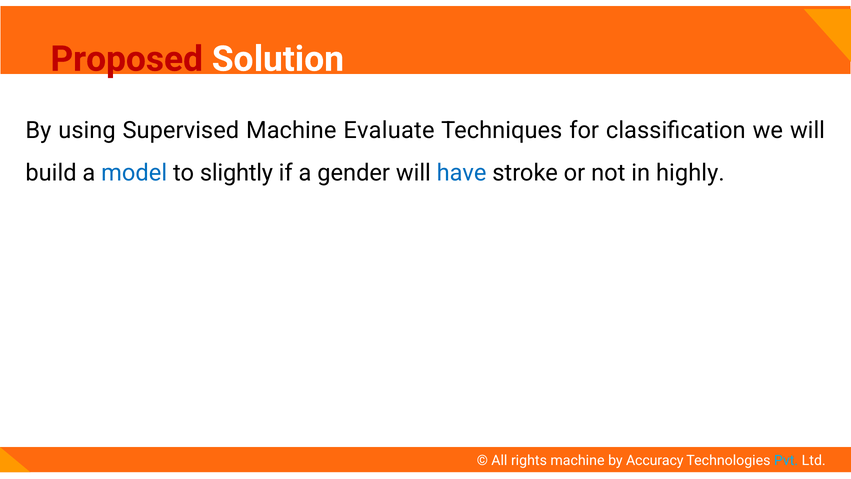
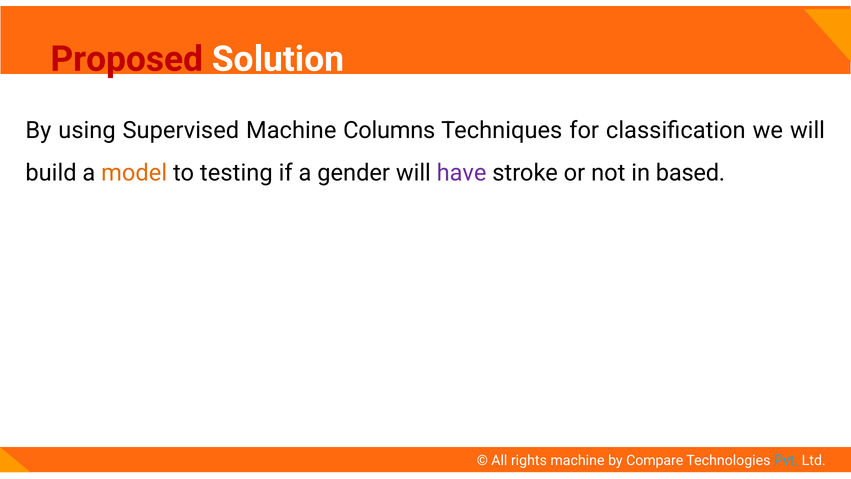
Evaluate: Evaluate -> Columns
model colour: blue -> orange
slightly: slightly -> testing
have colour: blue -> purple
highly: highly -> based
Accuracy: Accuracy -> Compare
